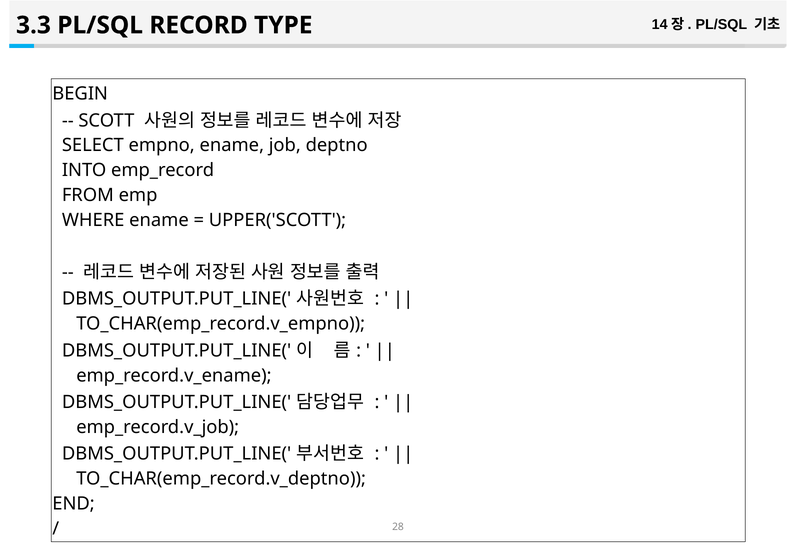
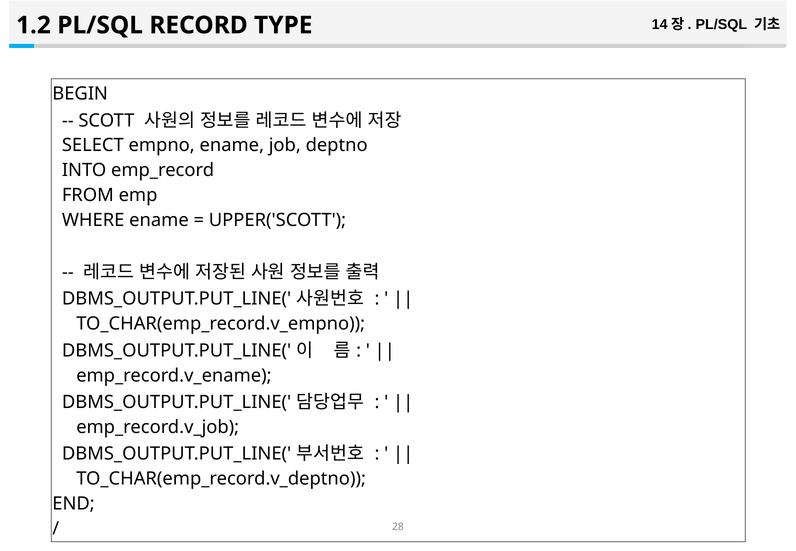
3.3: 3.3 -> 1.2
